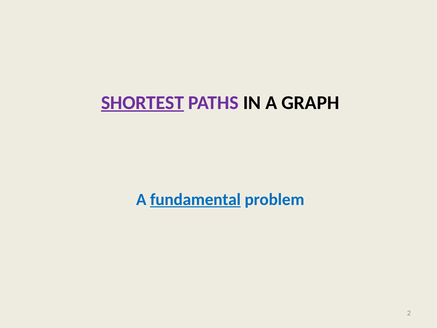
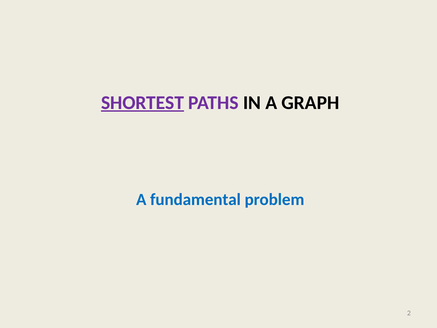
fundamental underline: present -> none
